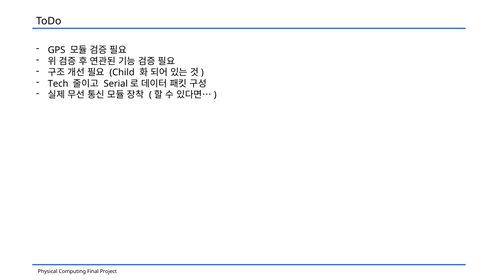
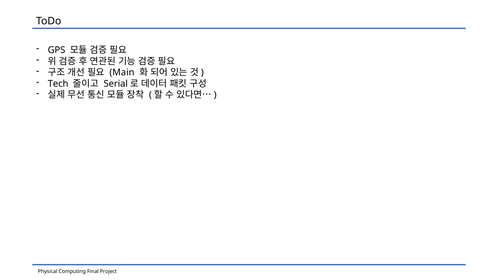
Child: Child -> Main
